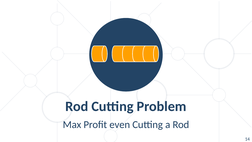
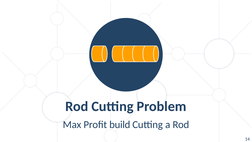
even: even -> build
